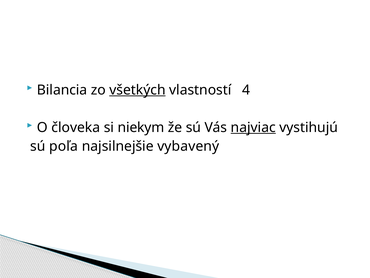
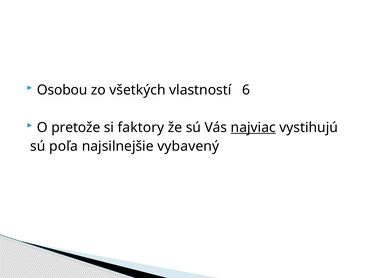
Bilancia: Bilancia -> Osobou
všetkých underline: present -> none
4: 4 -> 6
človeka: človeka -> pretože
niekym: niekym -> faktory
